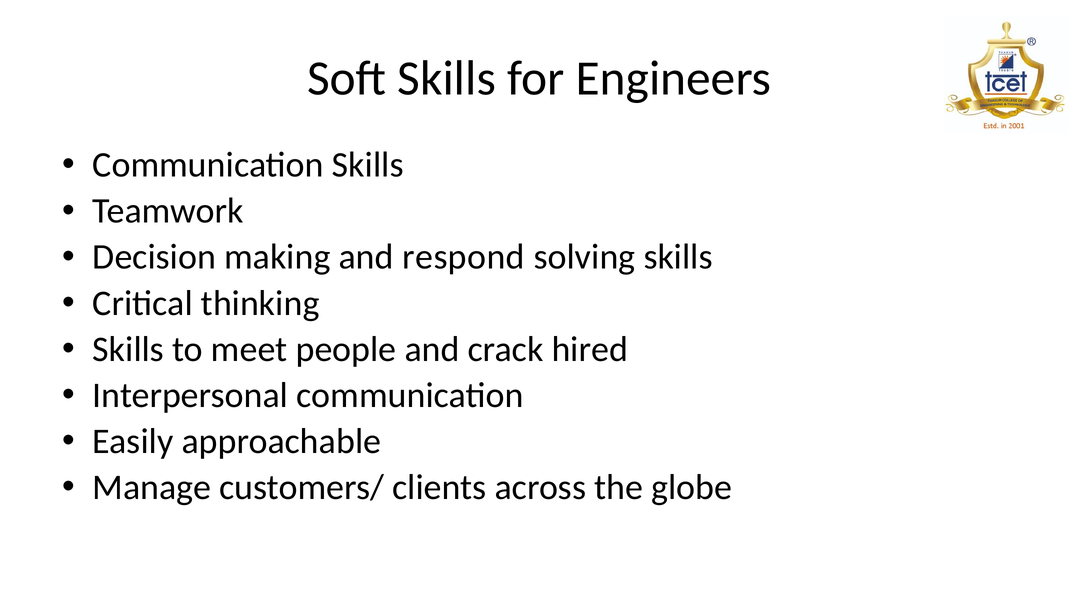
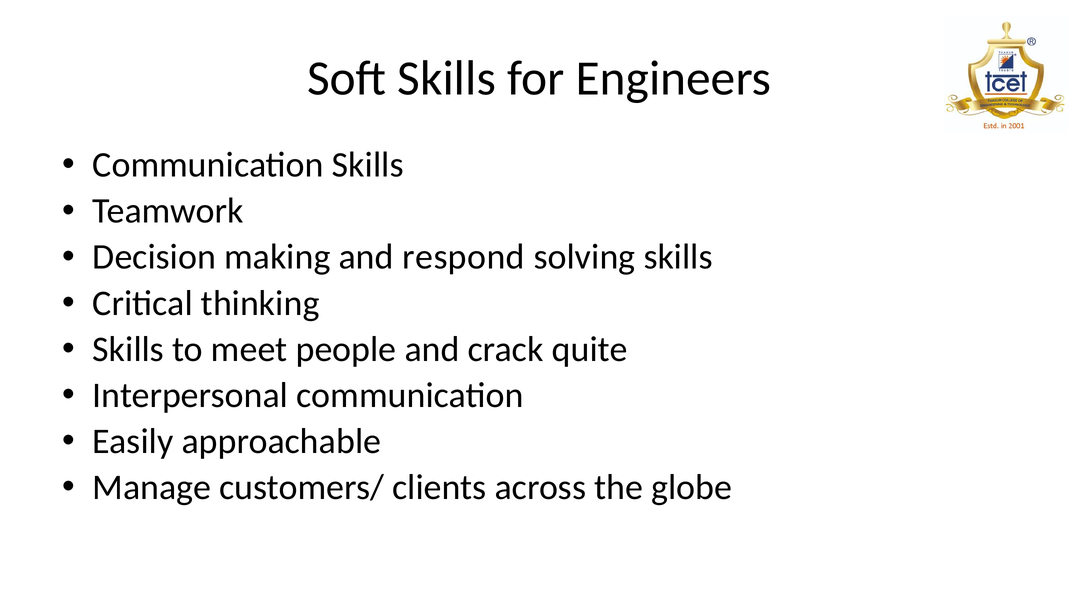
hired: hired -> quite
